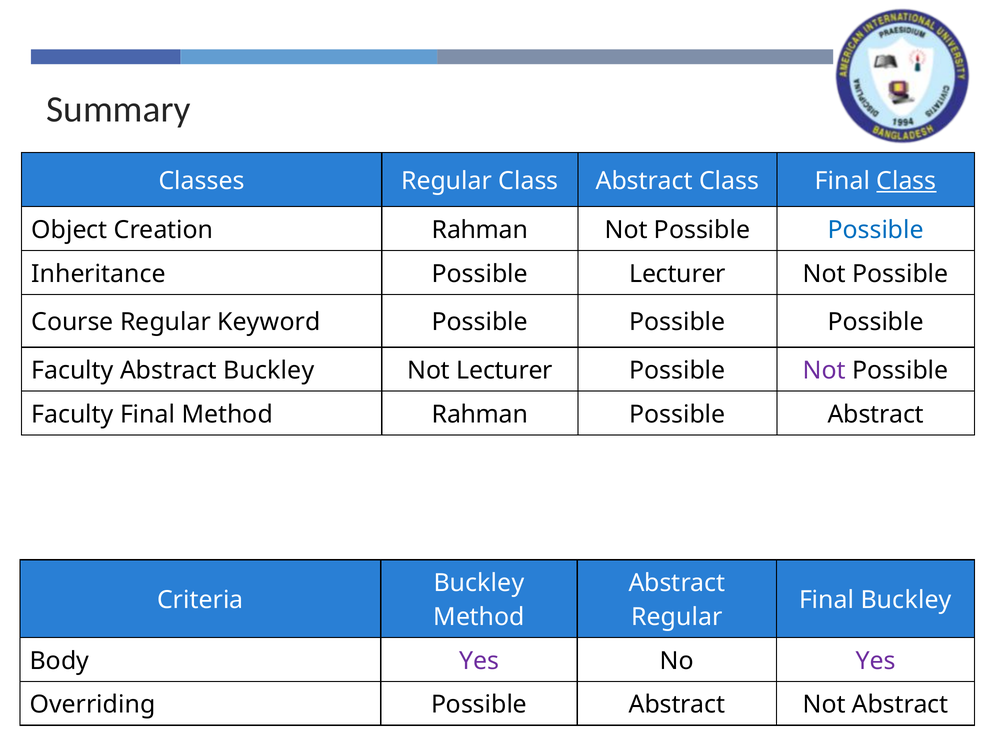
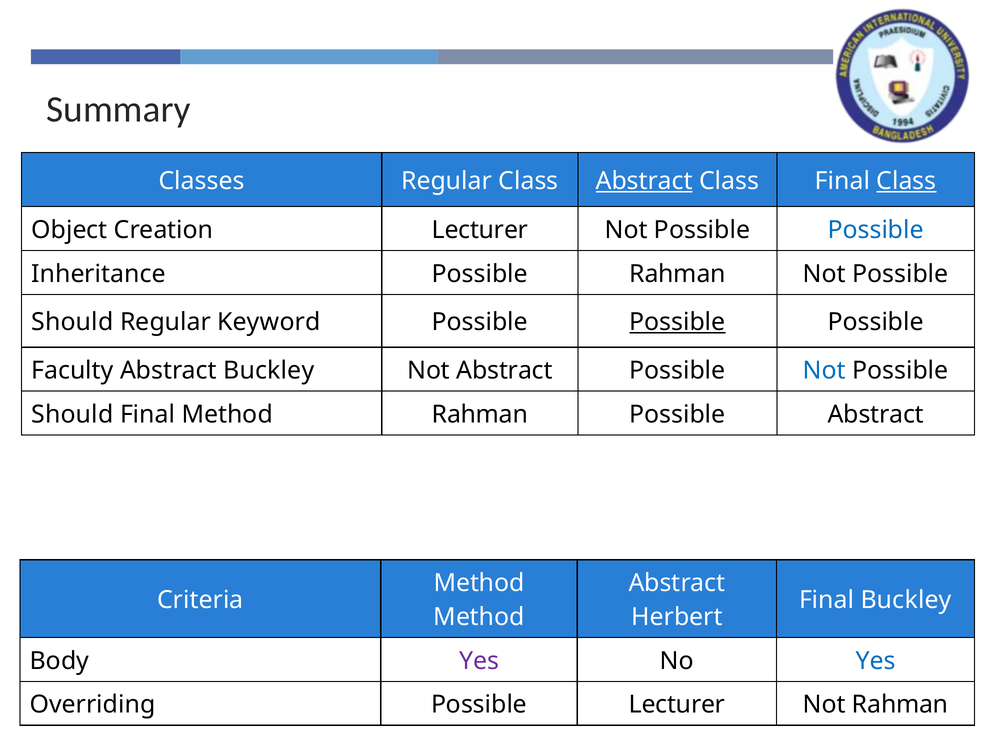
Abstract at (644, 181) underline: none -> present
Creation Rahman: Rahman -> Lecturer
Possible Lecturer: Lecturer -> Rahman
Course at (72, 322): Course -> Should
Possible at (677, 322) underline: none -> present
Not Lecturer: Lecturer -> Abstract
Not at (824, 370) colour: purple -> blue
Faculty at (72, 414): Faculty -> Should
Buckley at (479, 583): Buckley -> Method
Regular at (677, 617): Regular -> Herbert
Yes at (876, 661) colour: purple -> blue
Overriding Possible Abstract: Abstract -> Lecturer
Not Abstract: Abstract -> Rahman
